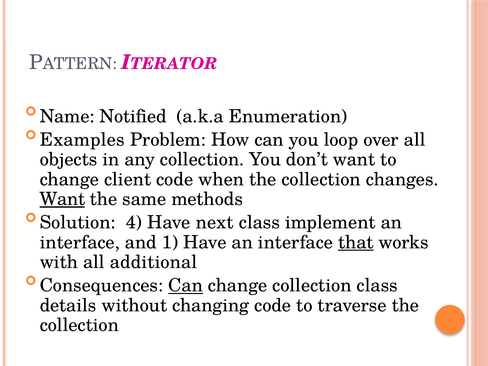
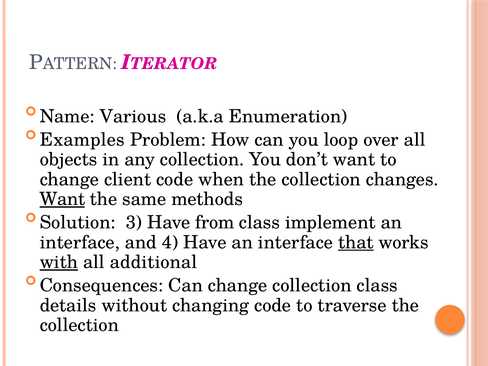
Notified: Notified -> Various
4: 4 -> 3
next: next -> from
1: 1 -> 4
with underline: none -> present
Can at (186, 286) underline: present -> none
